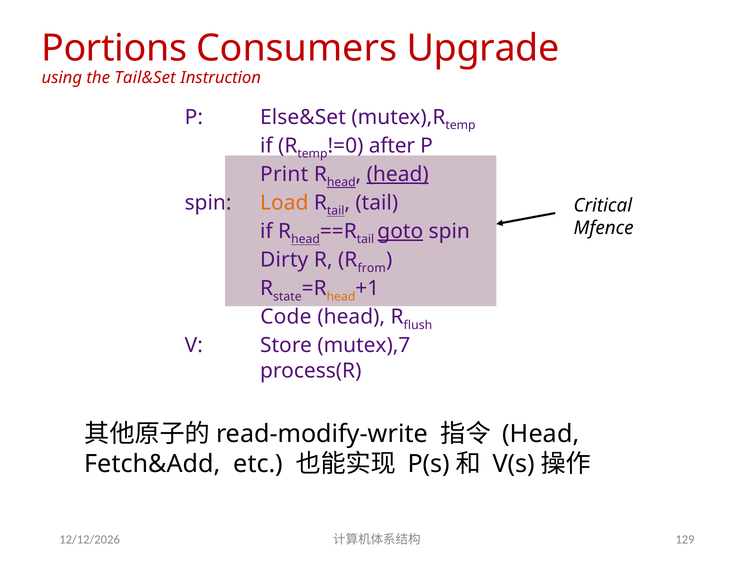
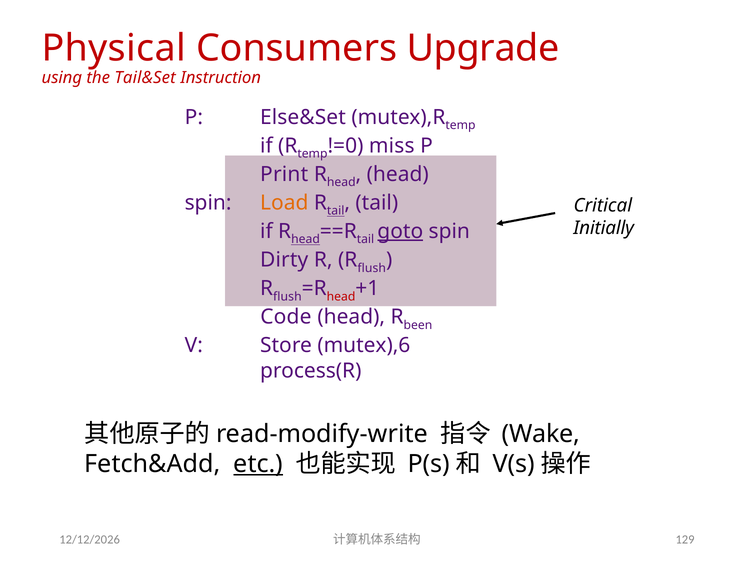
Portions: Portions -> Physical
after: after -> miss
head at (341, 183) underline: present -> none
head at (398, 174) underline: present -> none
Mfence: Mfence -> Initially
R R from: from -> flush
state at (287, 297): state -> flush
head at (341, 297) colour: orange -> red
flush: flush -> been
mutex),7: mutex),7 -> mutex),6
Head at (541, 434): Head -> Wake
etc underline: none -> present
